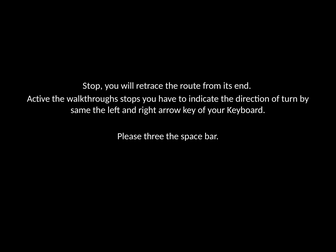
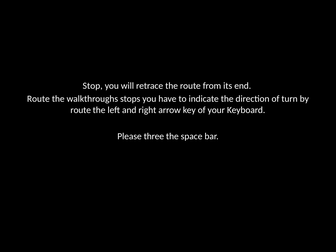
Active at (38, 99): Active -> Route
same at (81, 110): same -> route
